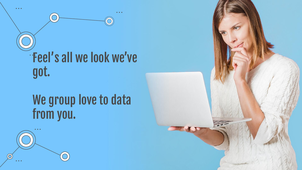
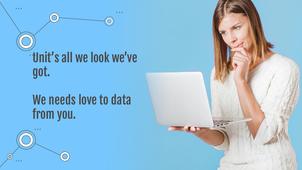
Feel’s: Feel’s -> Unit’s
group: group -> needs
